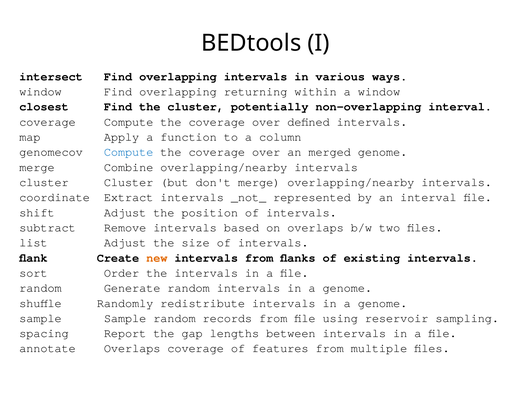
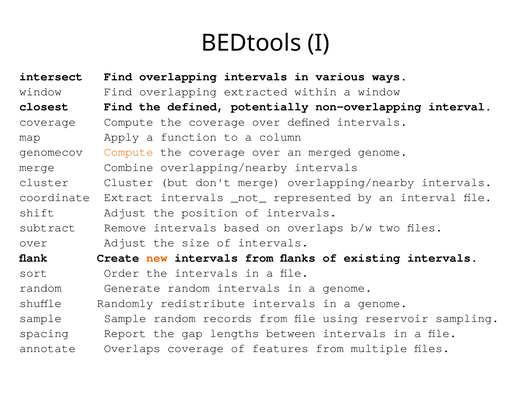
returning: returning -> extracted
the cluster: cluster -> defined
Compute at (129, 152) colour: blue -> orange
list at (33, 243): list -> over
